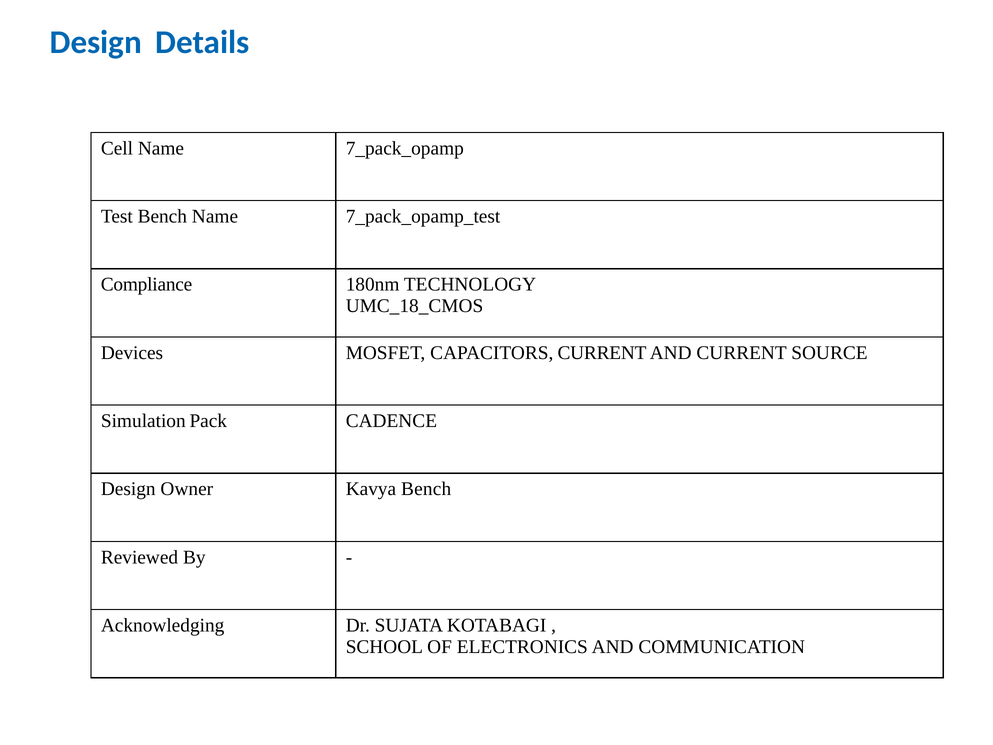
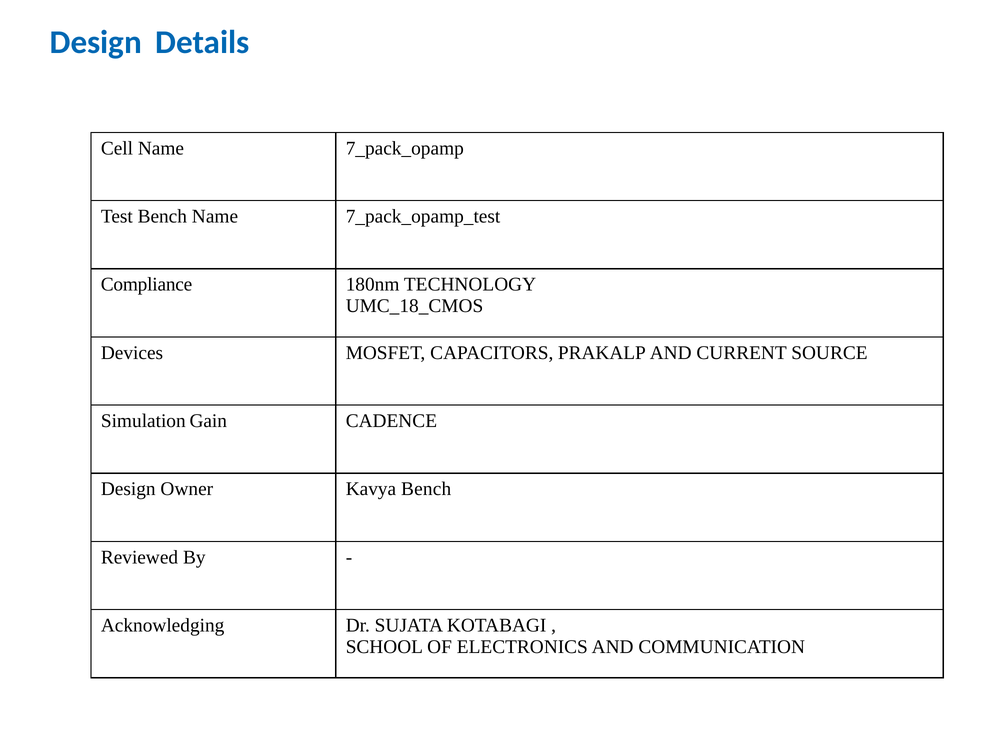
CAPACITORS CURRENT: CURRENT -> PRAKALP
Pack: Pack -> Gain
